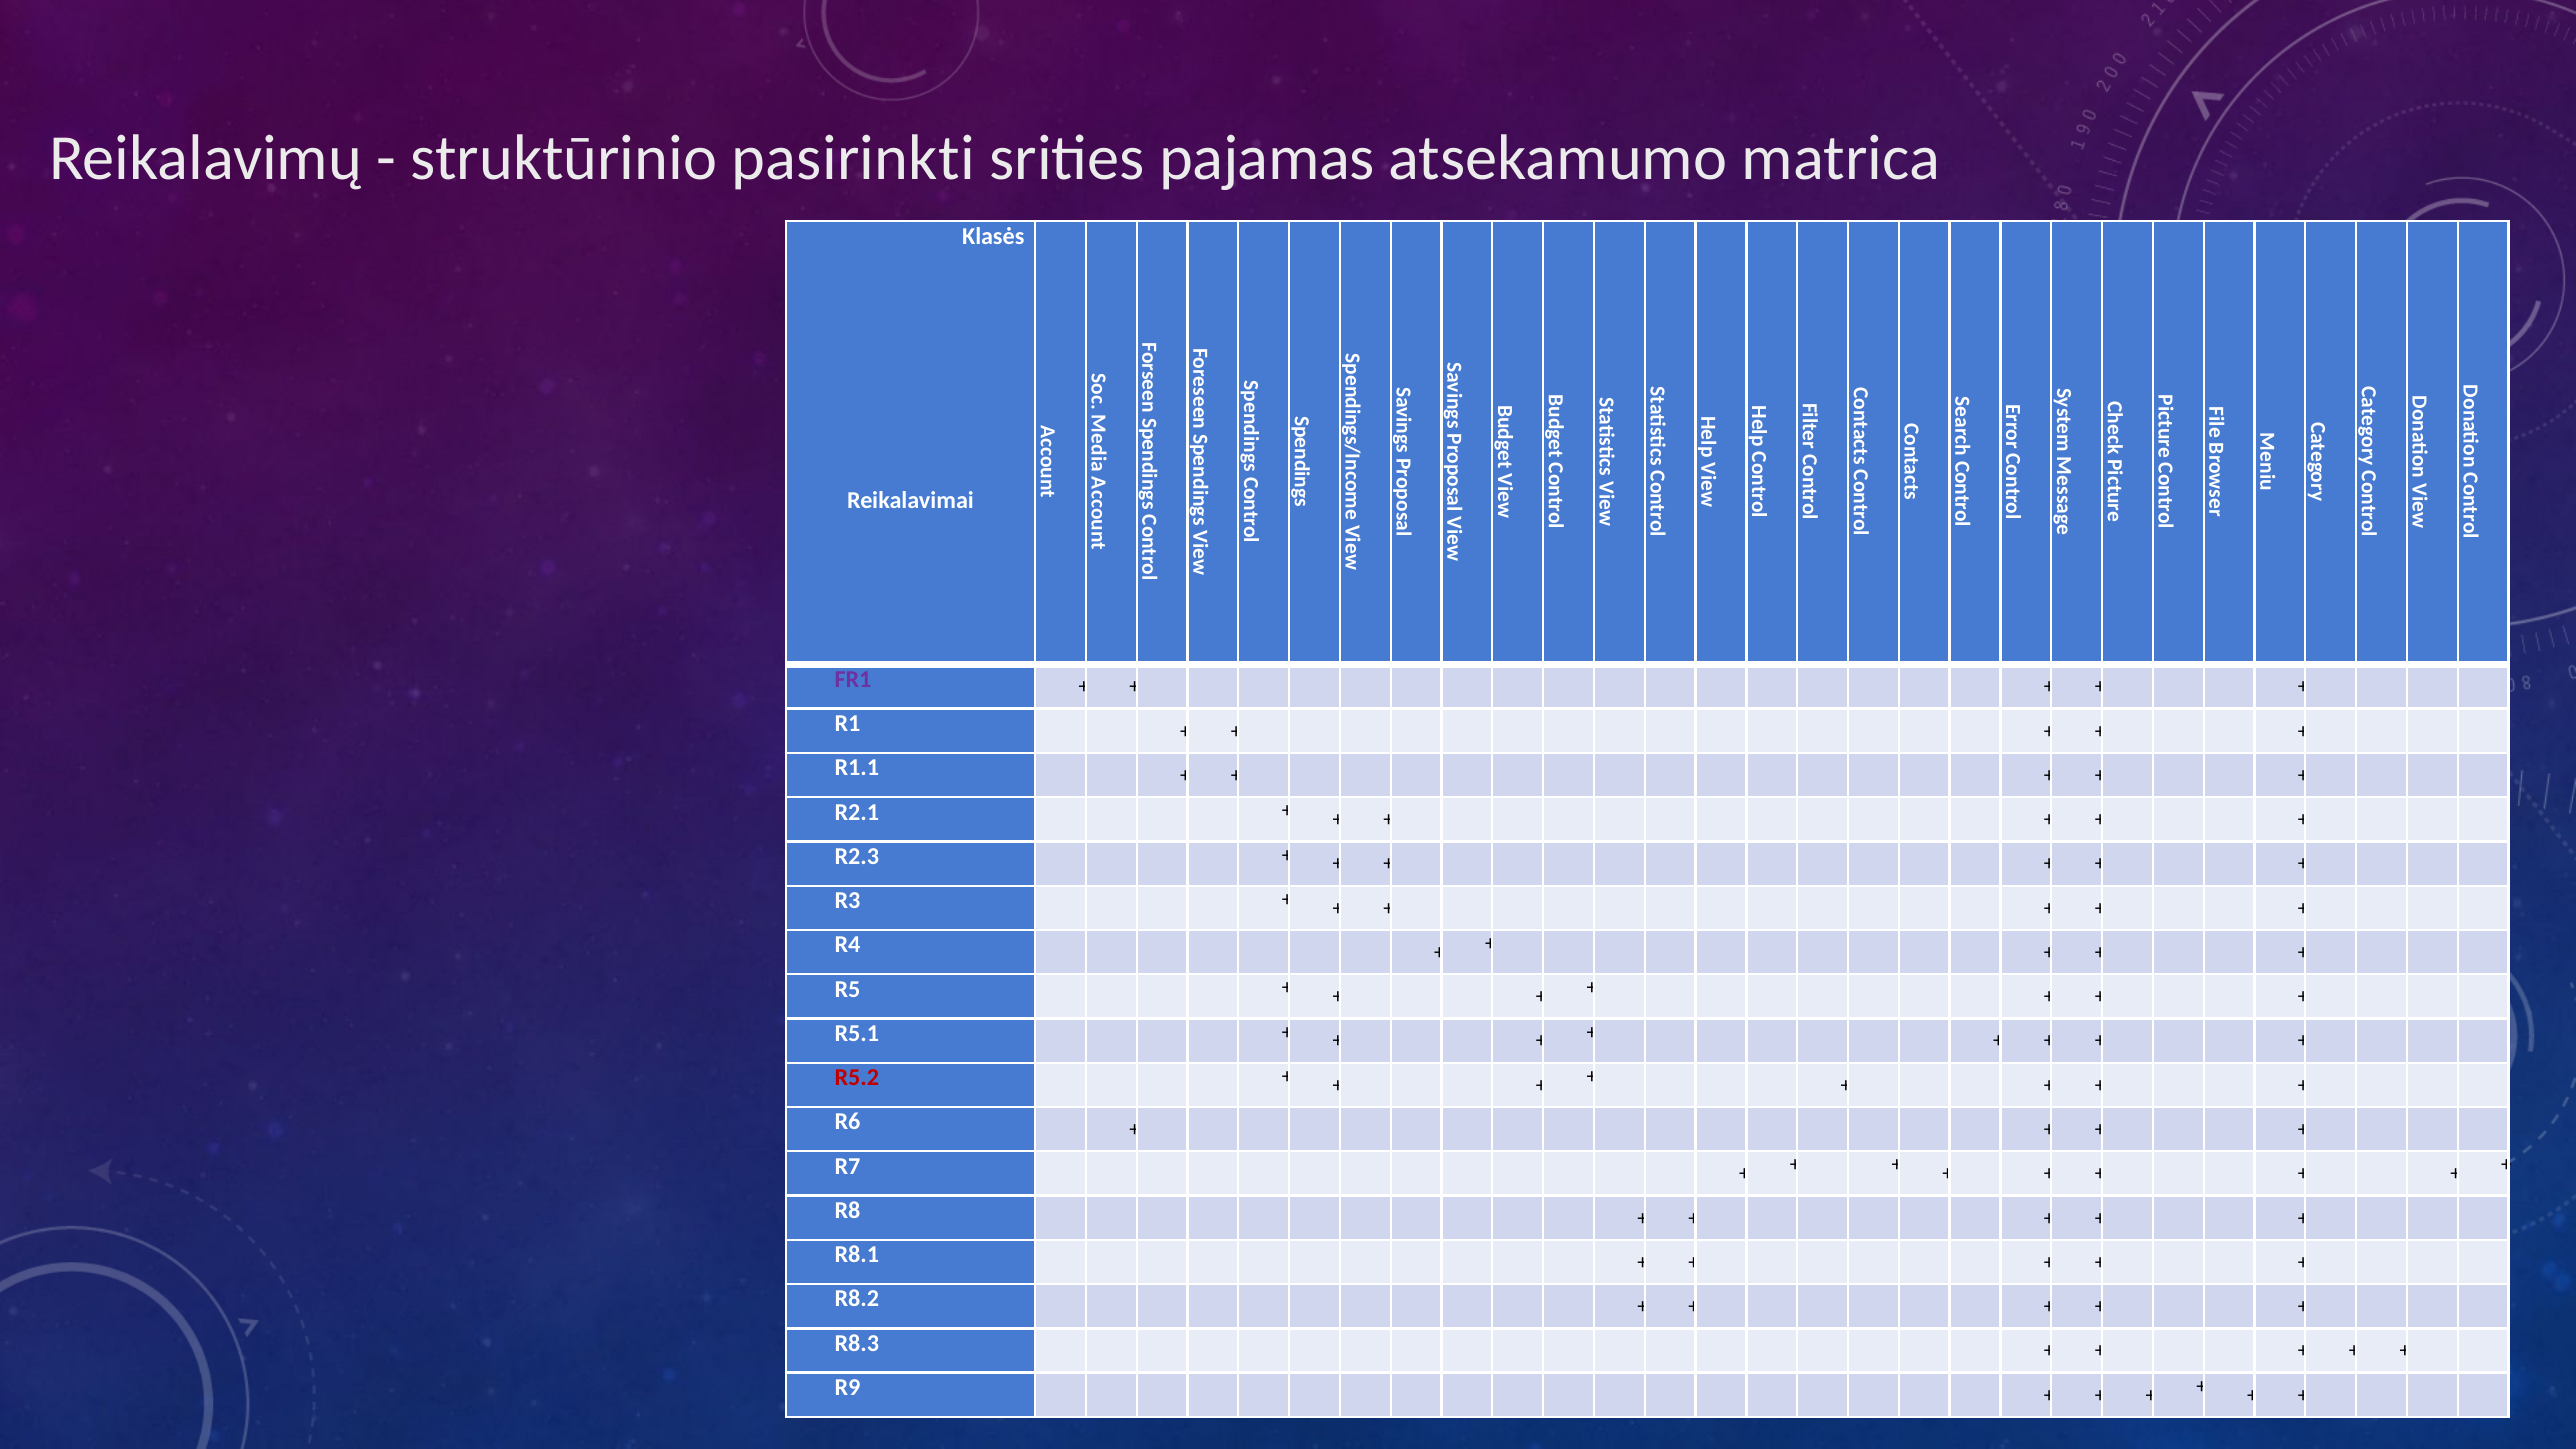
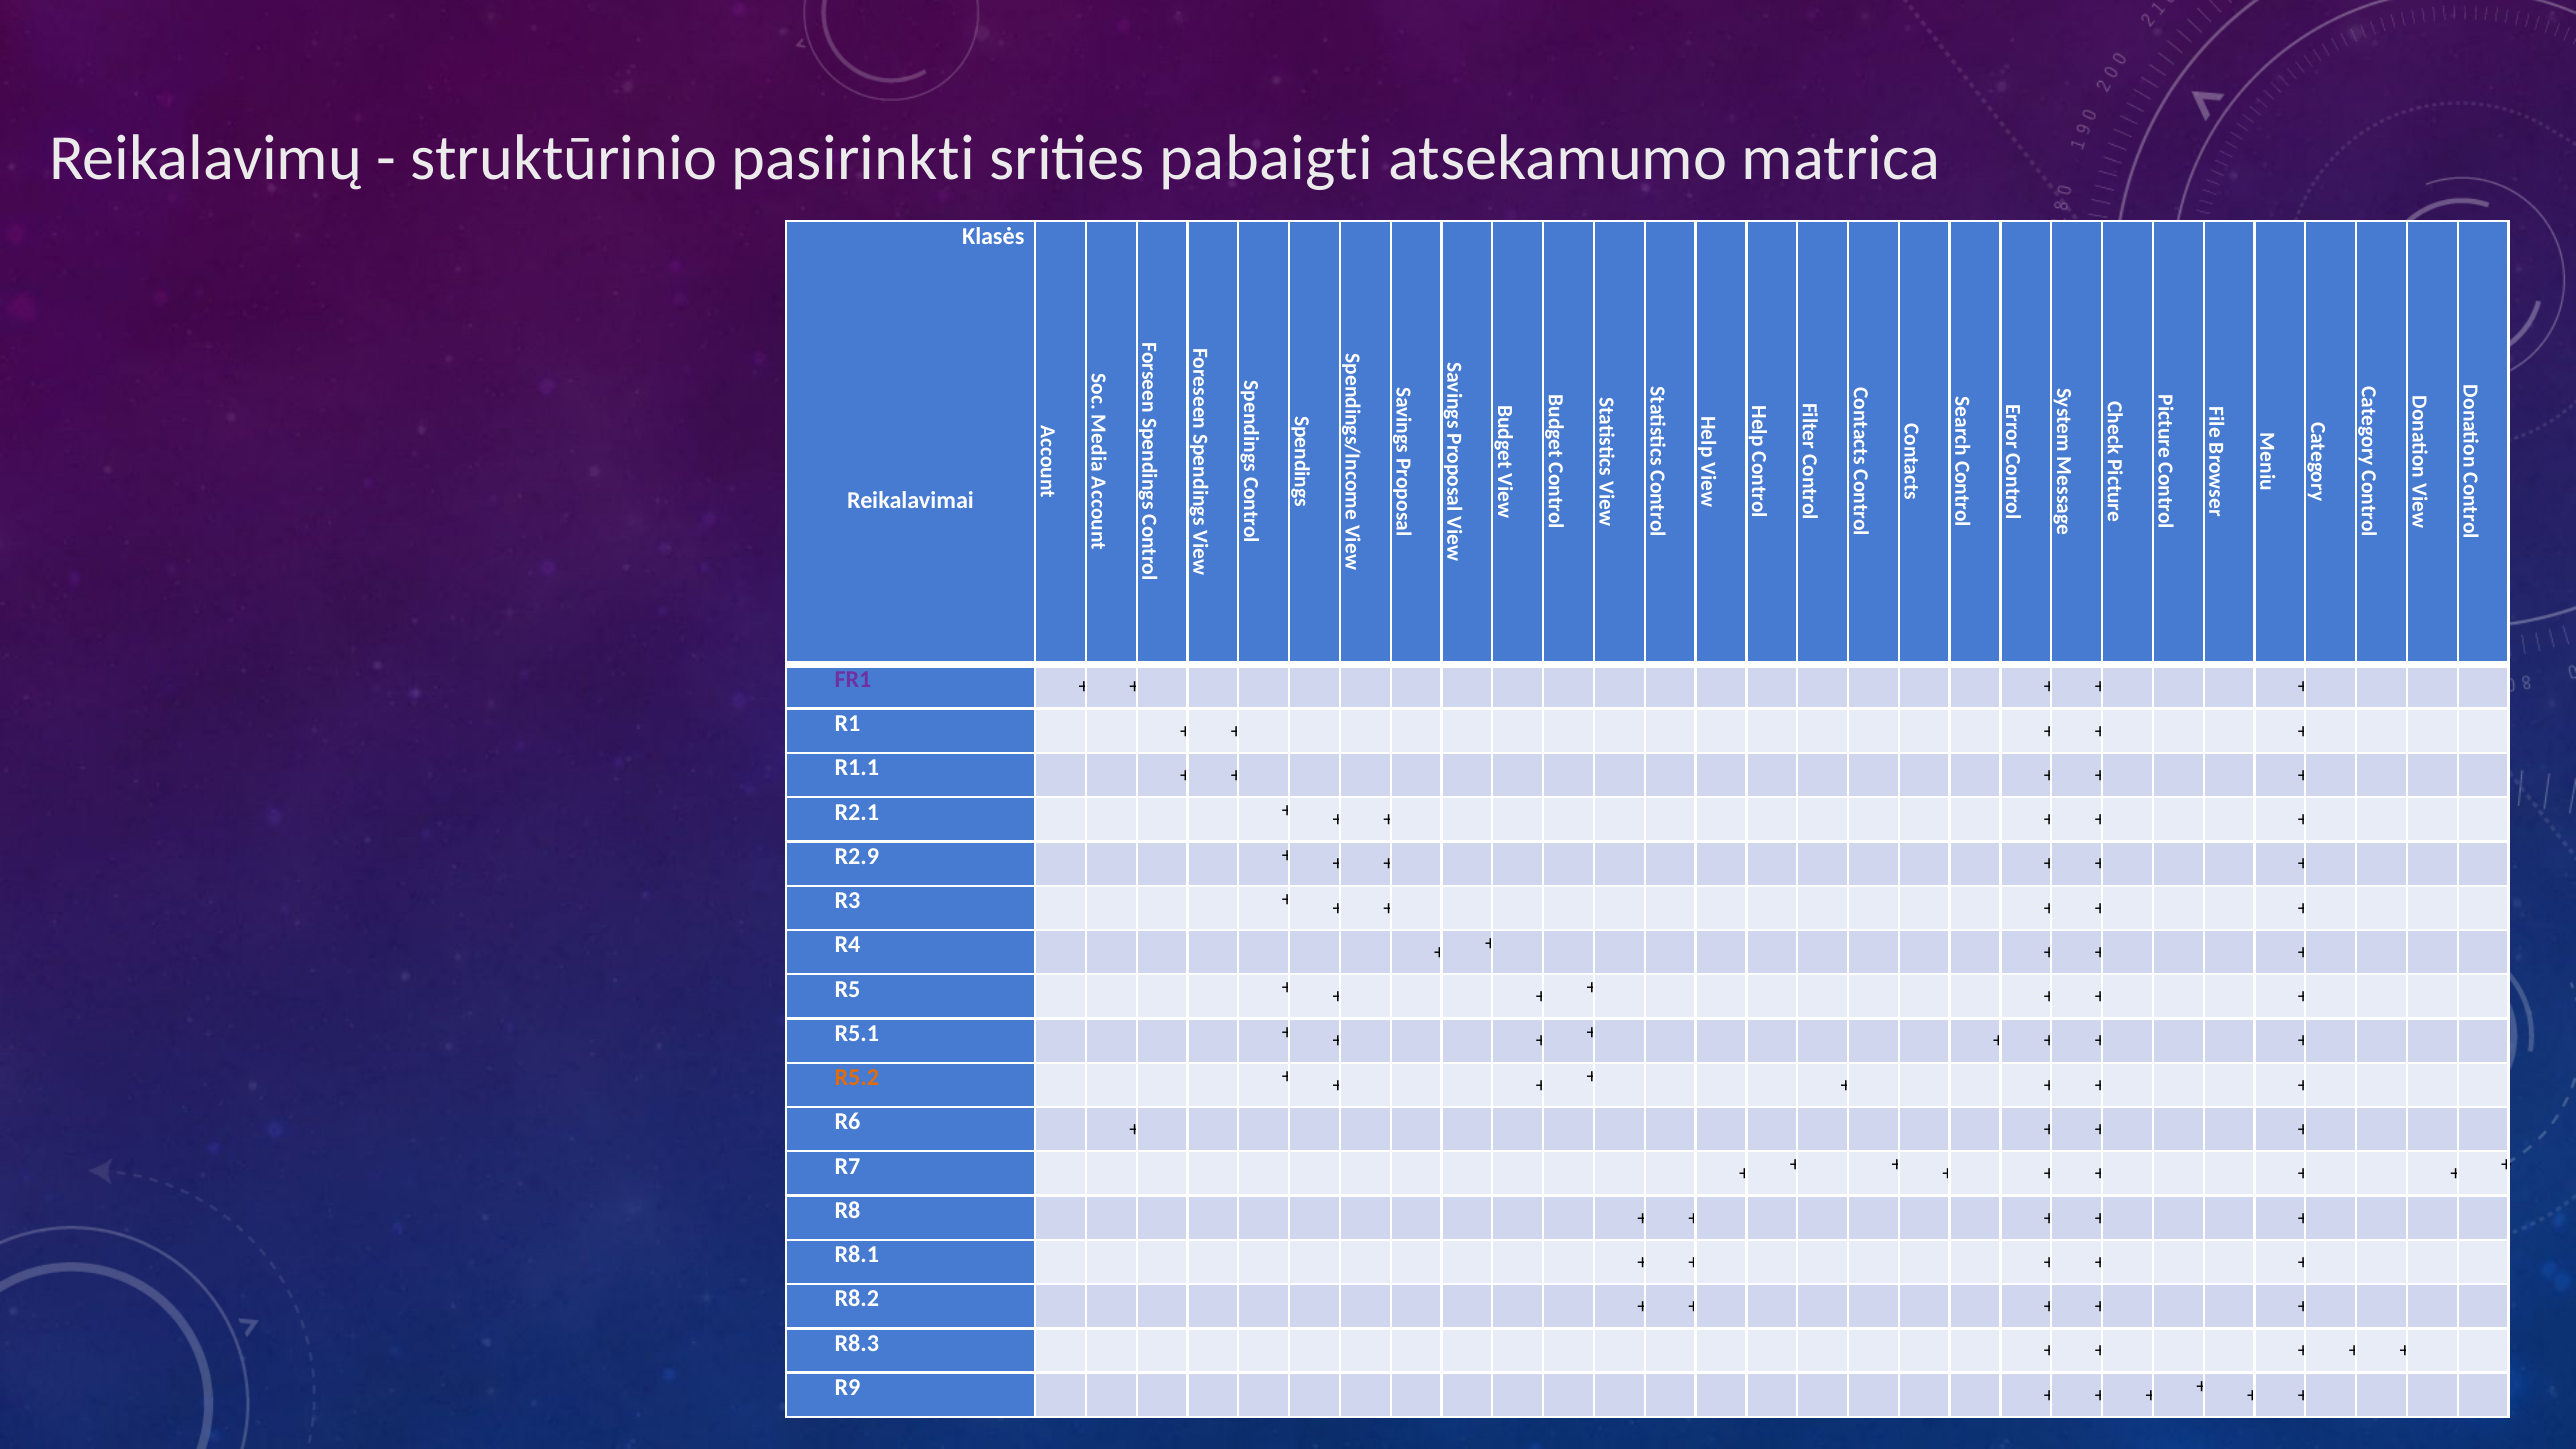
pajamas: pajamas -> pabaigti
R2.3: R2.3 -> R2.9
R5.2 colour: red -> orange
